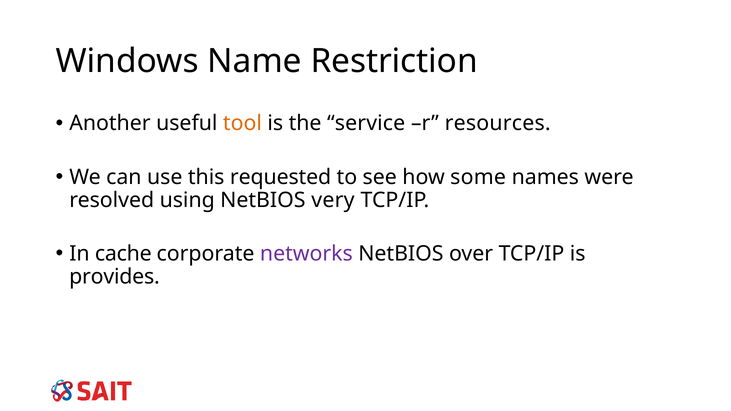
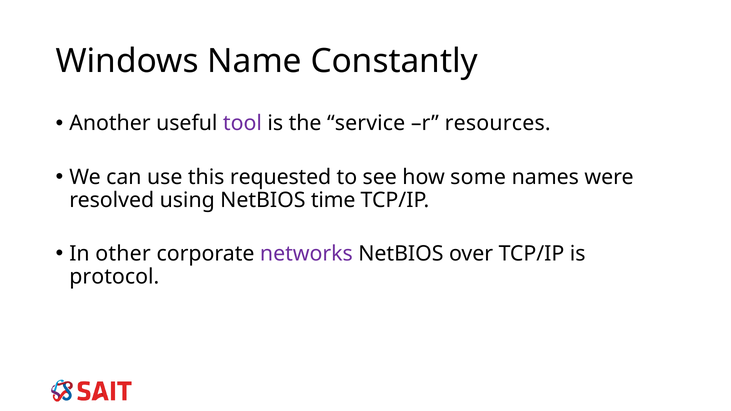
Restriction: Restriction -> Constantly
tool colour: orange -> purple
very: very -> time
cache: cache -> other
provides: provides -> protocol
